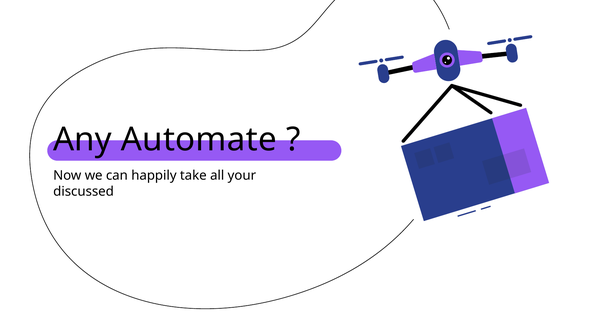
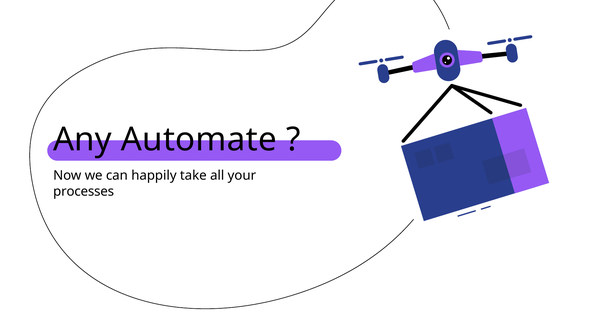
discussed: discussed -> processes
